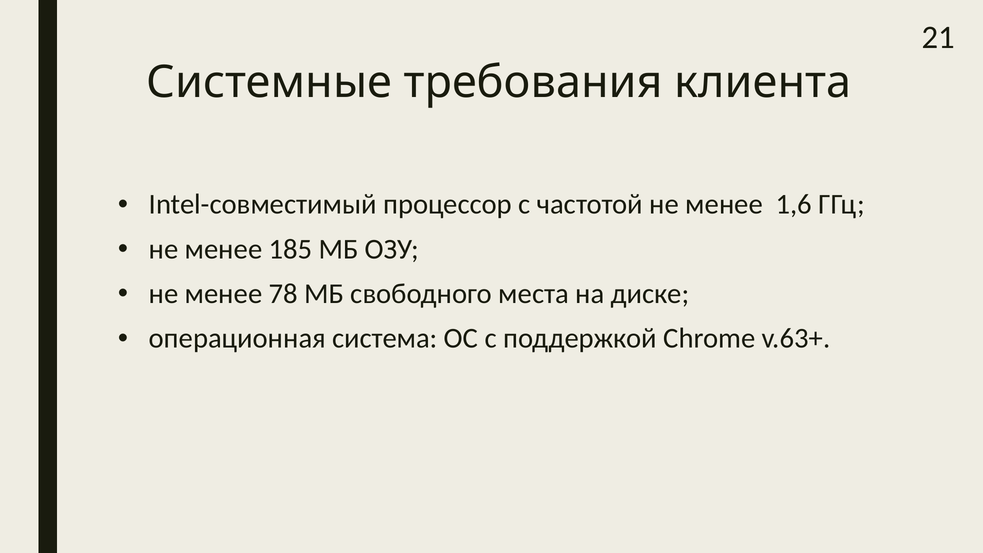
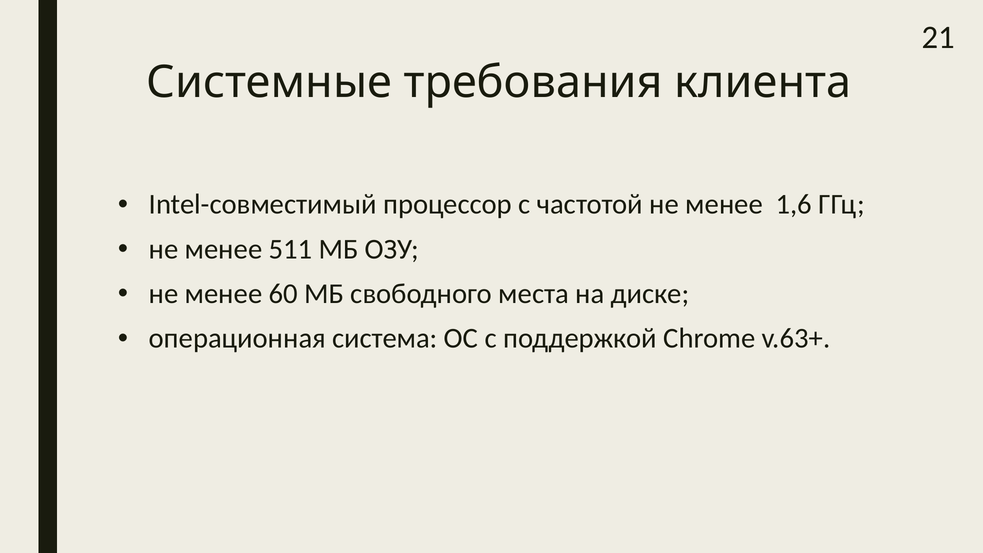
185: 185 -> 511
78: 78 -> 60
